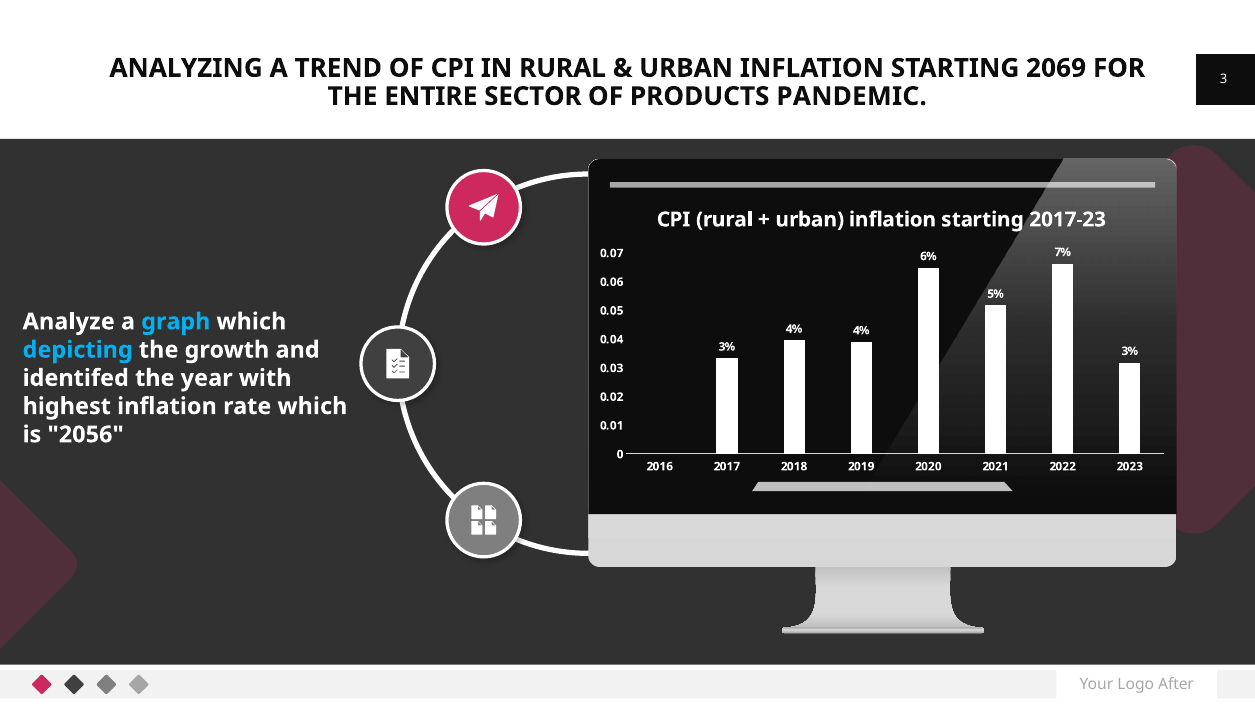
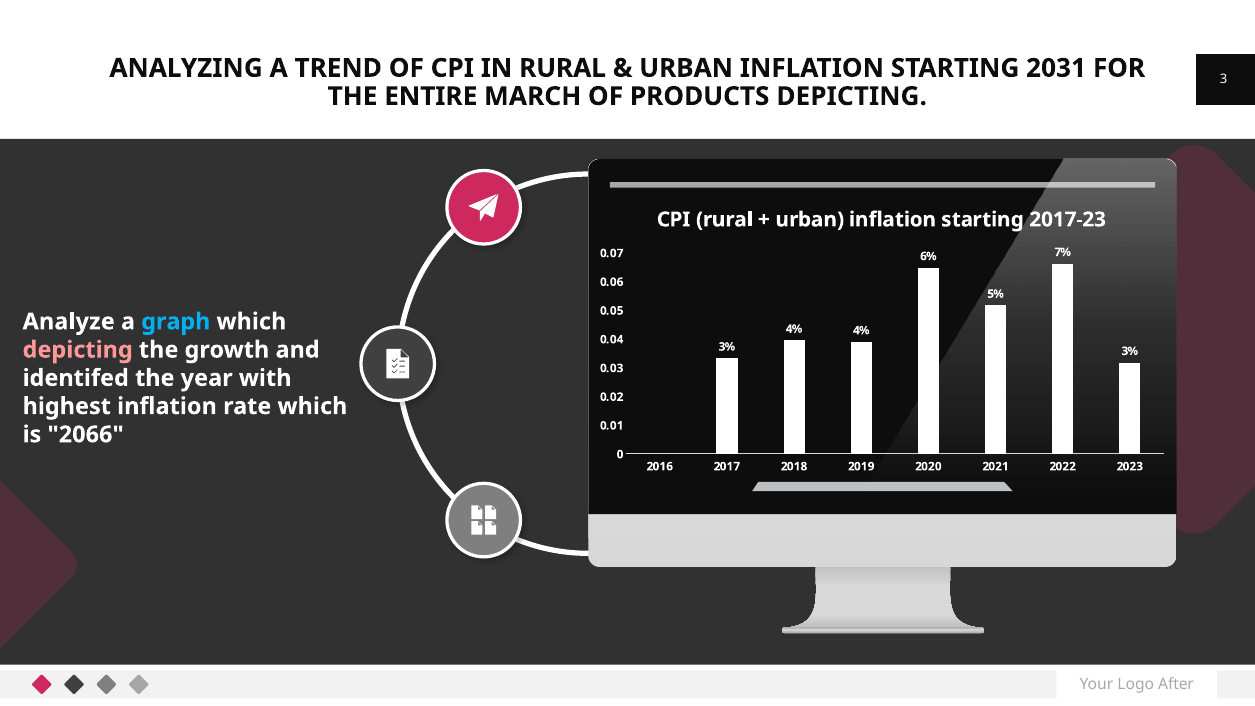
2069: 2069 -> 2031
SECTOR: SECTOR -> MARCH
PRODUCTS PANDEMIC: PANDEMIC -> DEPICTING
depicting at (78, 350) colour: light blue -> pink
2056: 2056 -> 2066
